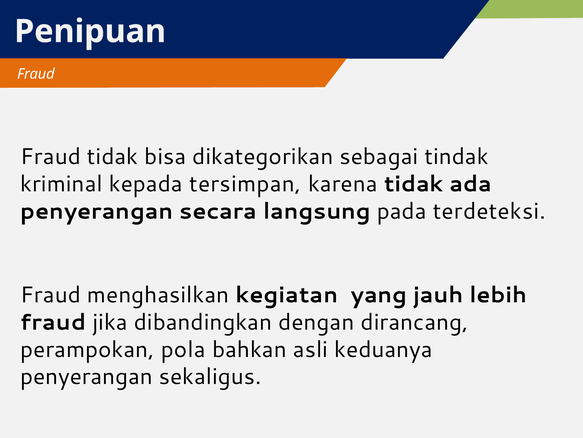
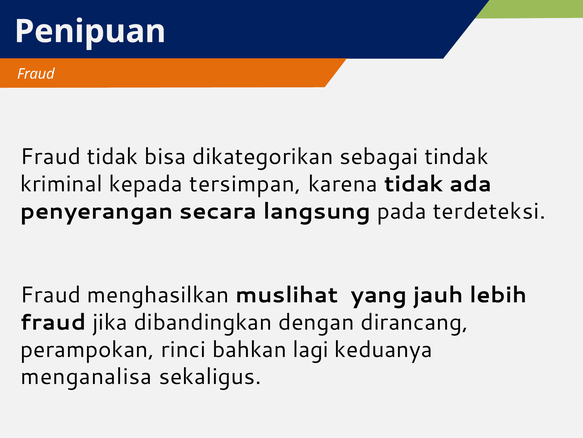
kegiatan: kegiatan -> muslihat
pola: pola -> rinci
asli: asli -> lagi
penyerangan at (87, 376): penyerangan -> menganalisa
